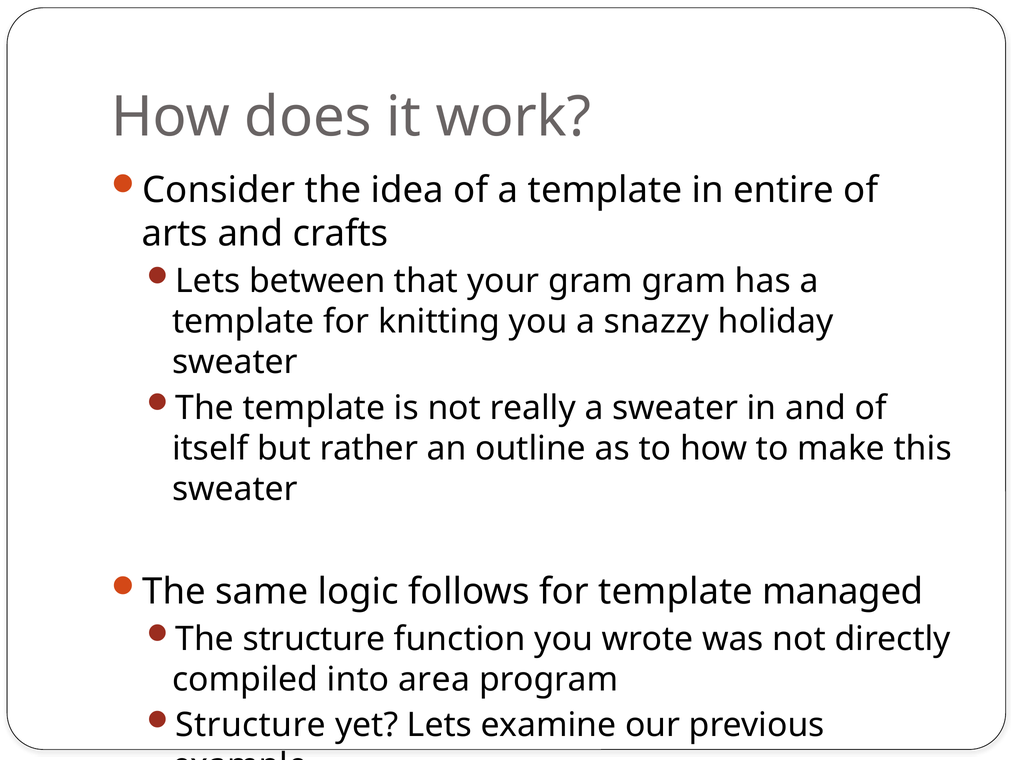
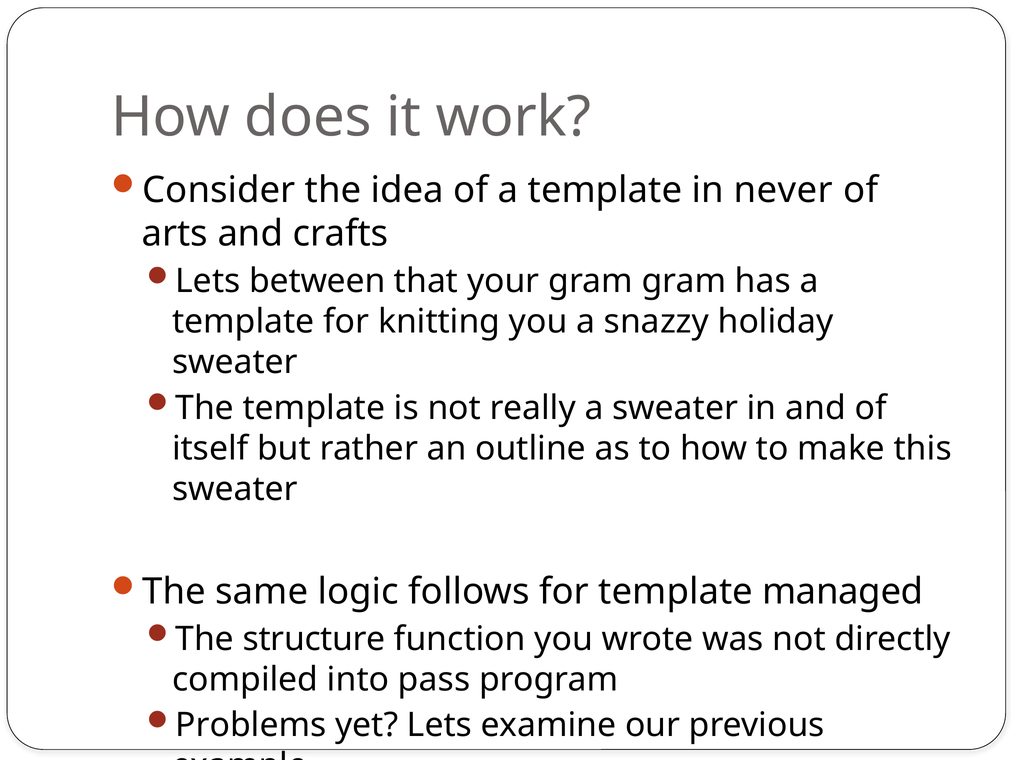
entire: entire -> never
area: area -> pass
Structure at (251, 725): Structure -> Problems
